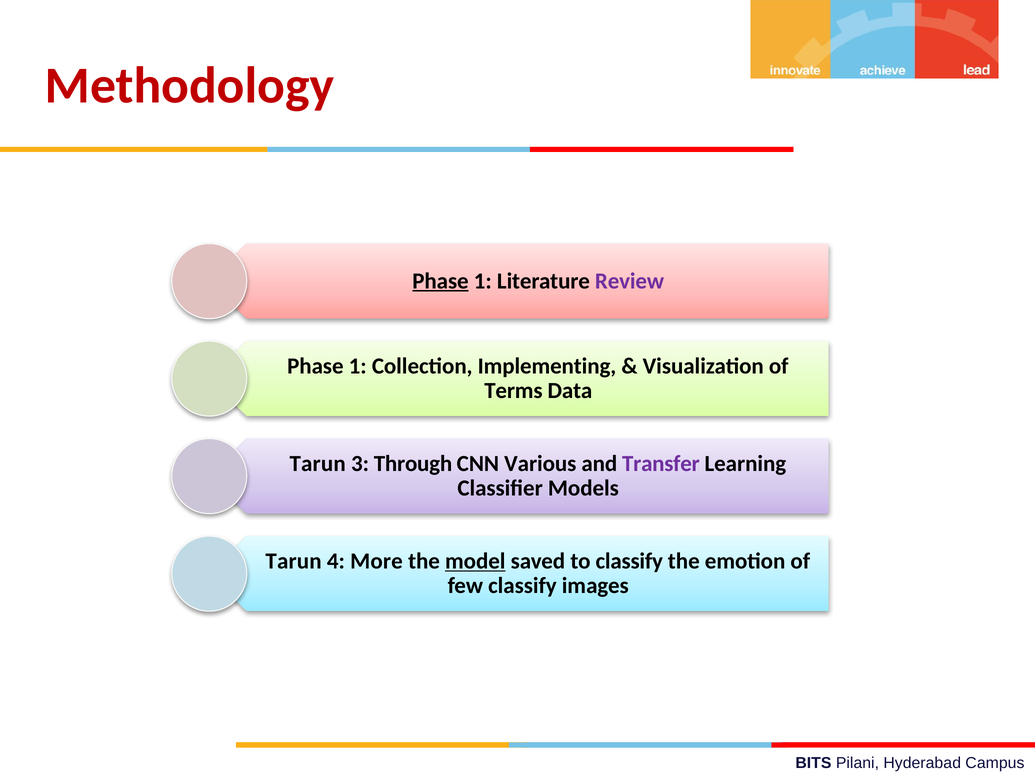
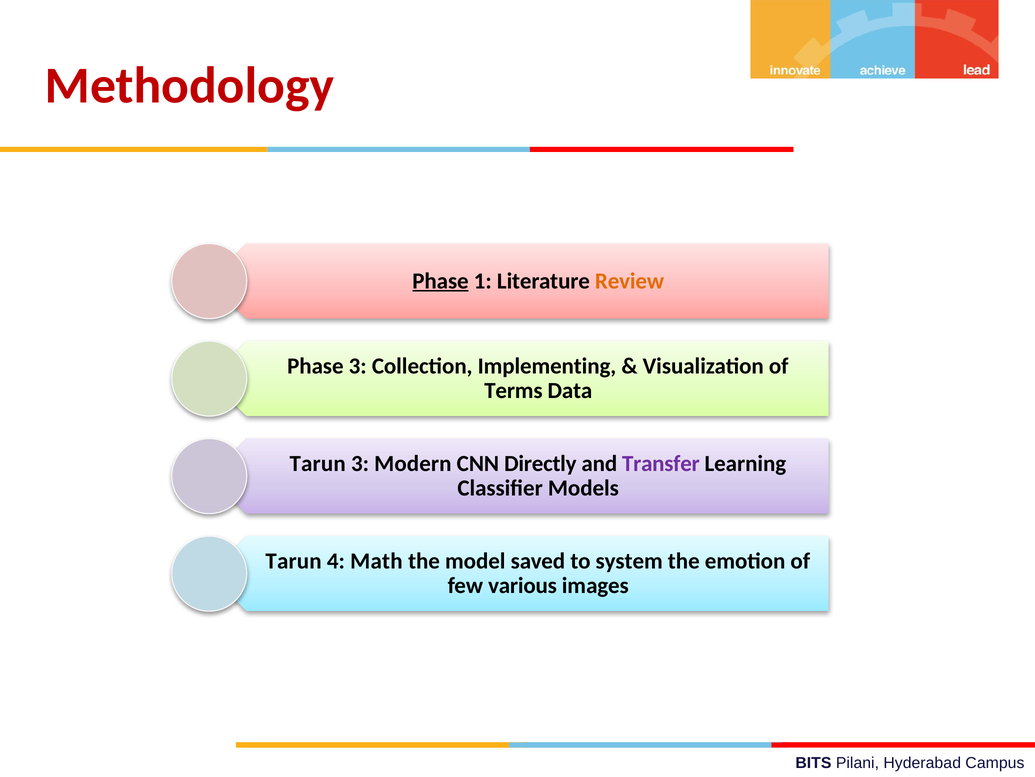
Review colour: purple -> orange
1 at (358, 366): 1 -> 3
Through: Through -> Modern
Various: Various -> Directly
More: More -> Math
model underline: present -> none
to classify: classify -> system
few classify: classify -> various
